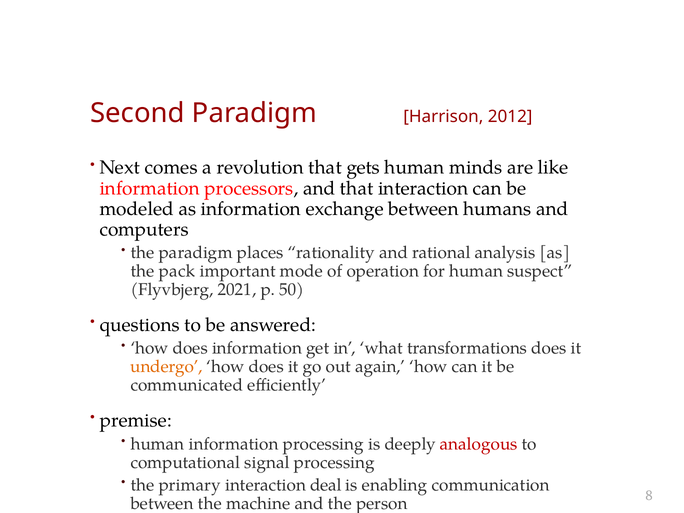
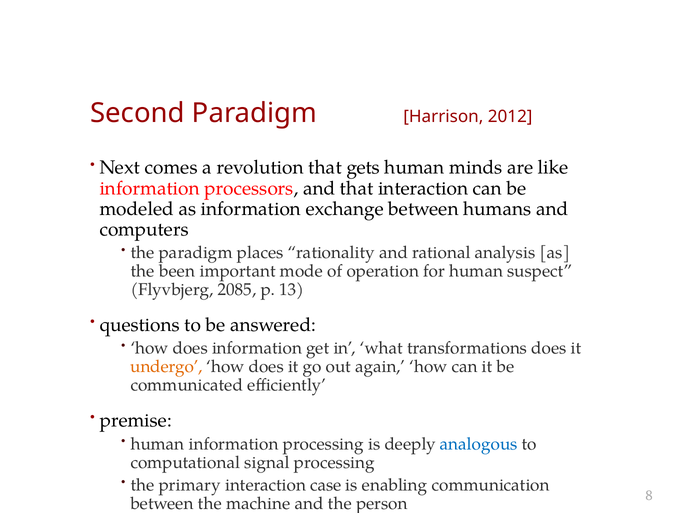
pack: pack -> been
2021: 2021 -> 2085
50: 50 -> 13
analogous colour: red -> blue
deal: deal -> case
